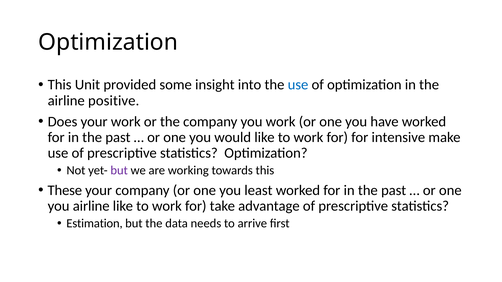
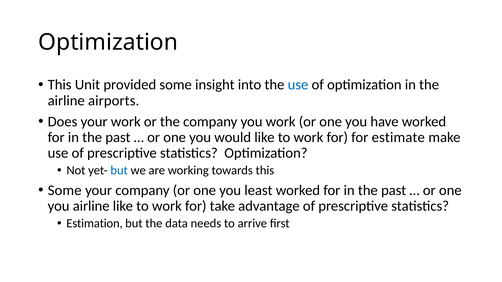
positive: positive -> airports
intensive: intensive -> estimate
but at (119, 171) colour: purple -> blue
These at (65, 191): These -> Some
